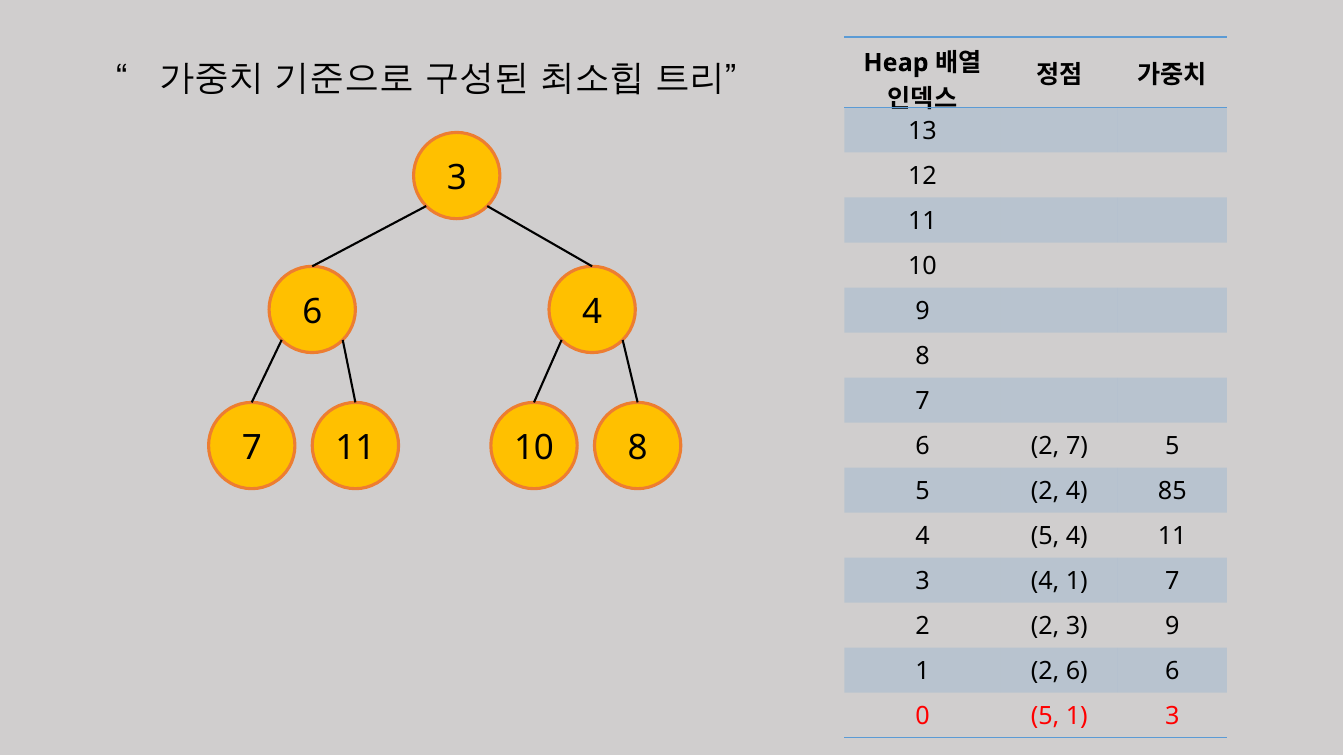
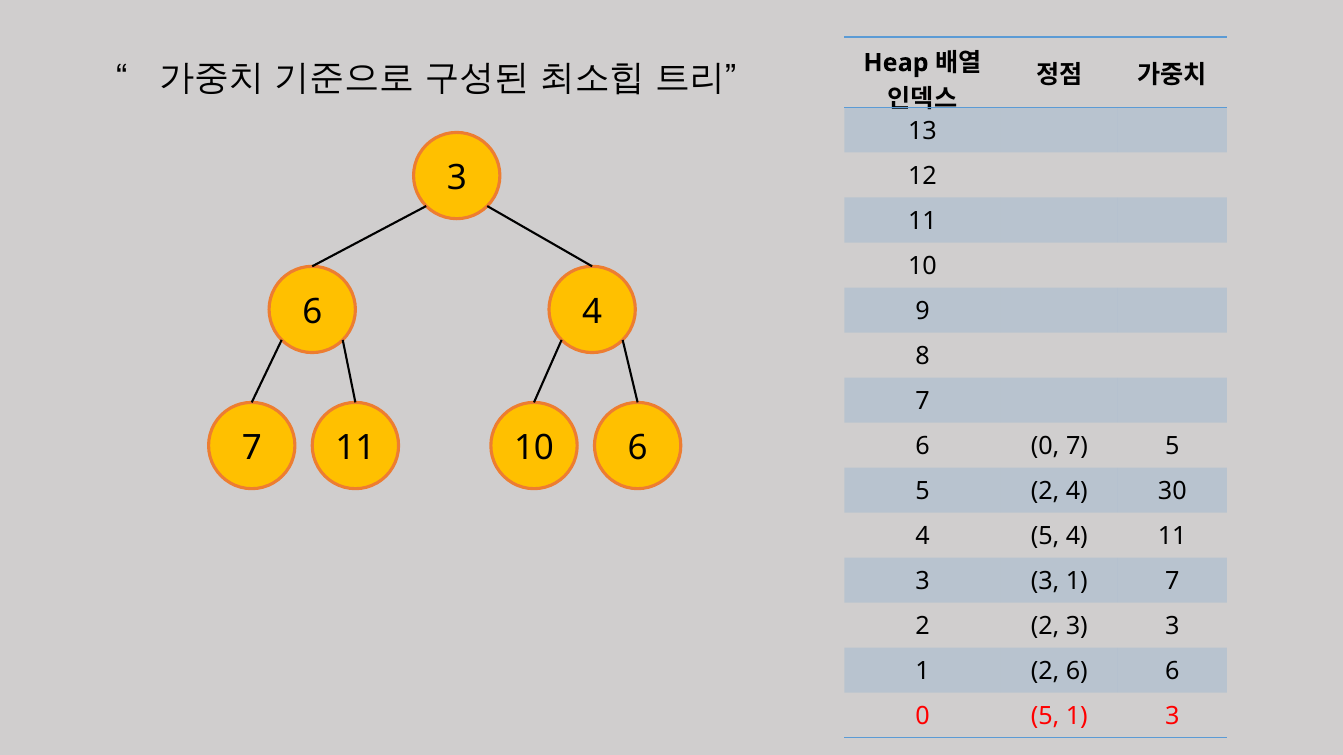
10 8: 8 -> 6
2 at (1045, 447): 2 -> 0
85: 85 -> 30
4 at (1045, 582): 4 -> 3
2 3 9: 9 -> 3
